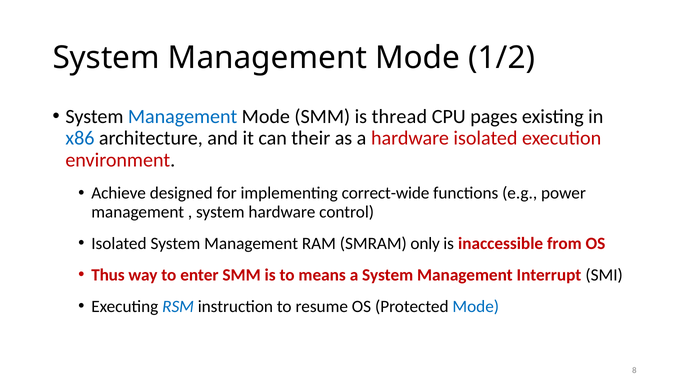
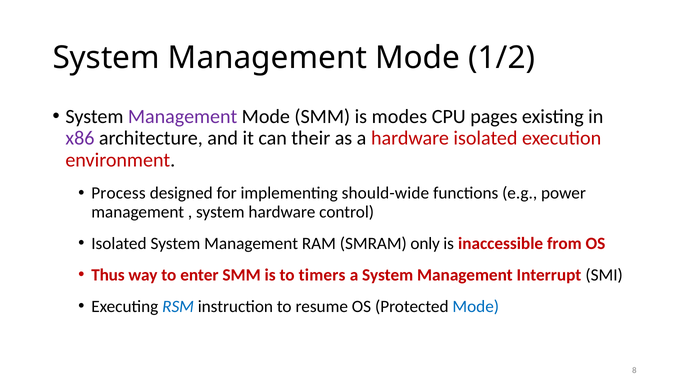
Management at (183, 116) colour: blue -> purple
thread: thread -> modes
x86 colour: blue -> purple
Achieve: Achieve -> Process
correct-wide: correct-wide -> should-wide
means: means -> timers
